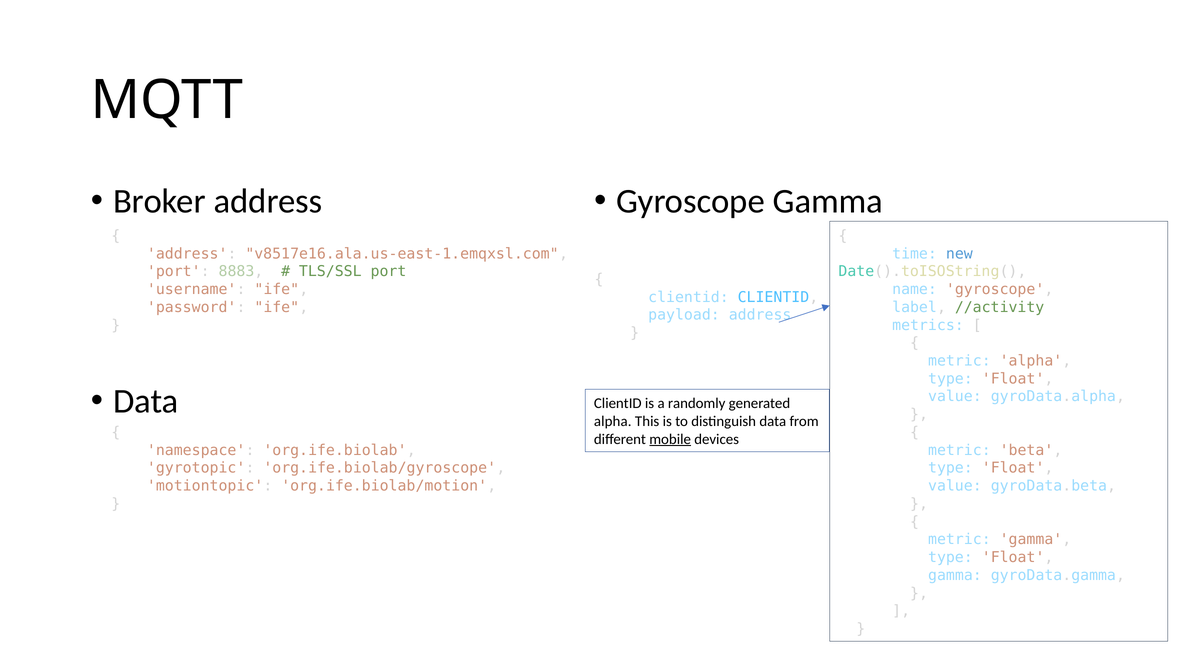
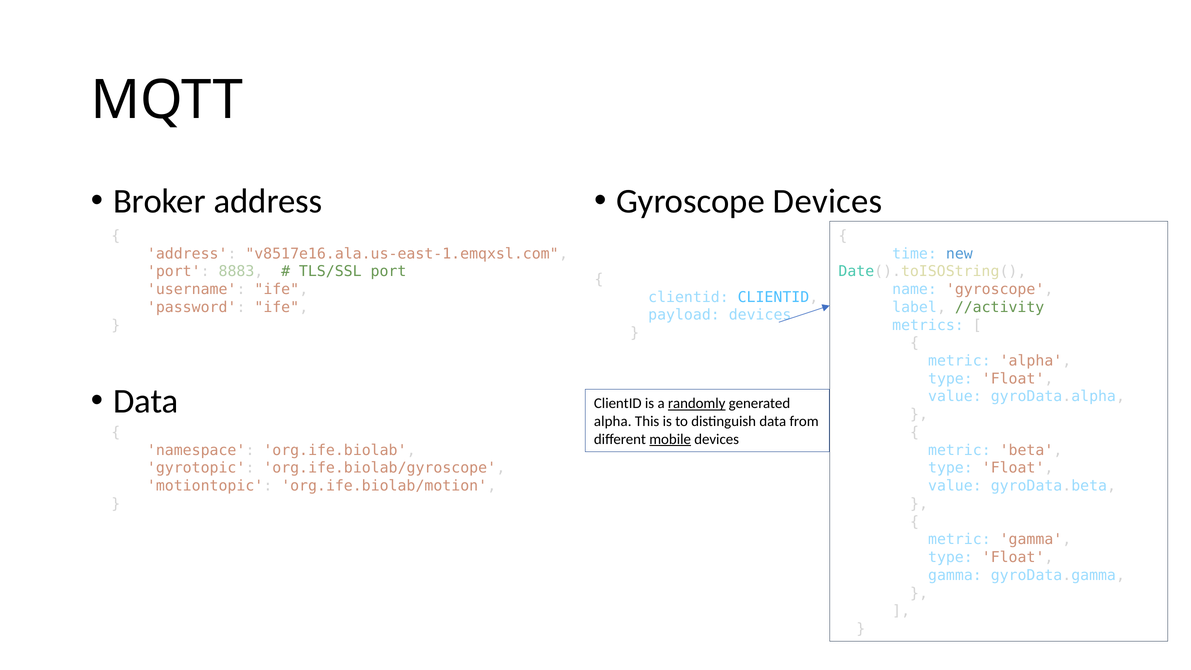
Gyroscope Gamma: Gamma -> Devices
payload address: address -> devices
randomly underline: none -> present
